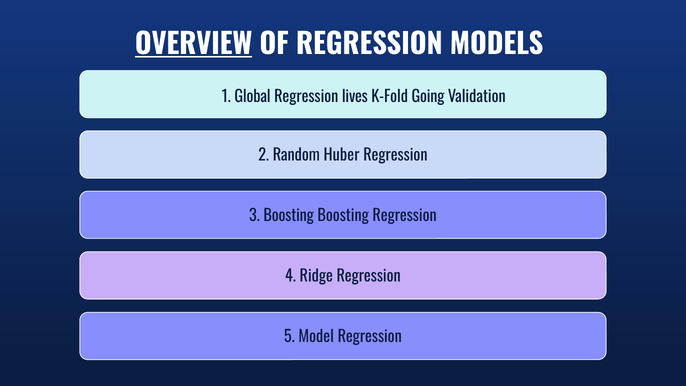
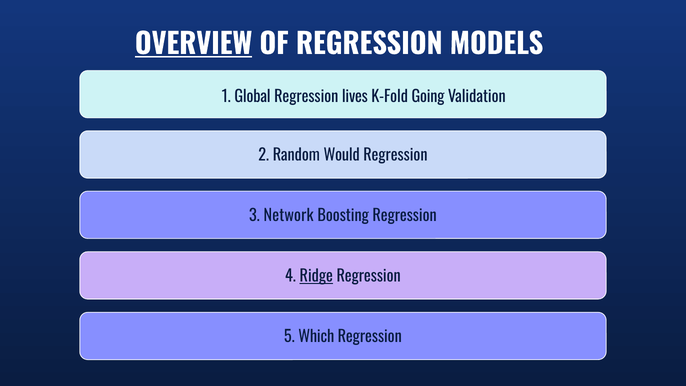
Huber: Huber -> Would
3 Boosting: Boosting -> Network
Ridge underline: none -> present
Model: Model -> Which
